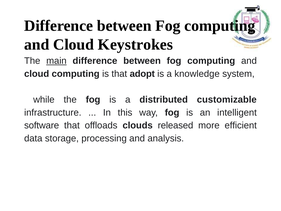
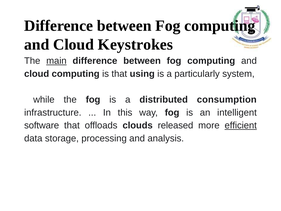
adopt: adopt -> using
knowledge: knowledge -> particularly
customizable: customizable -> consumption
efficient underline: none -> present
